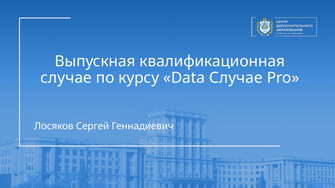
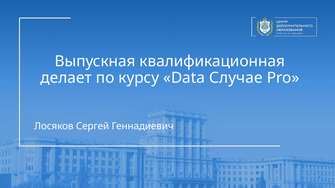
случае at (66, 78): случае -> делает
